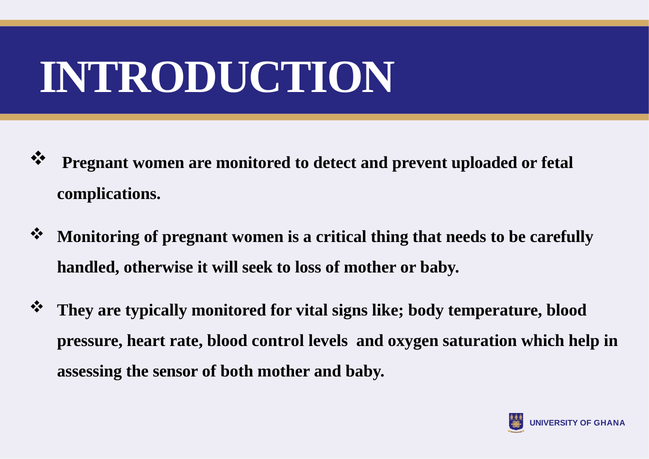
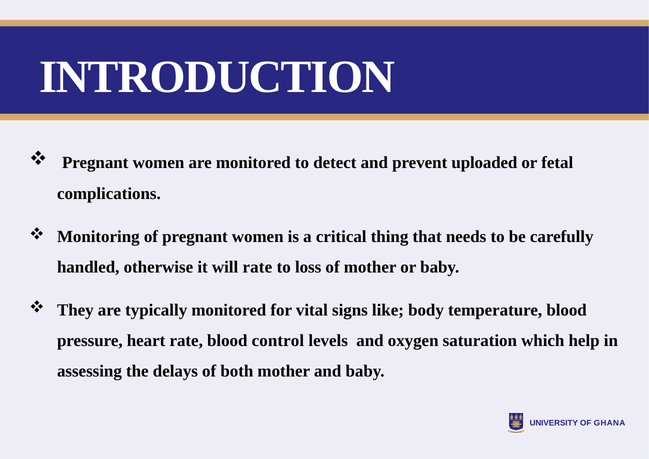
will seek: seek -> rate
sensor: sensor -> delays
